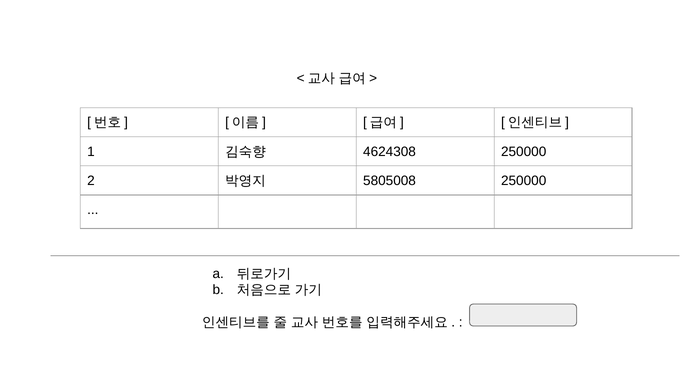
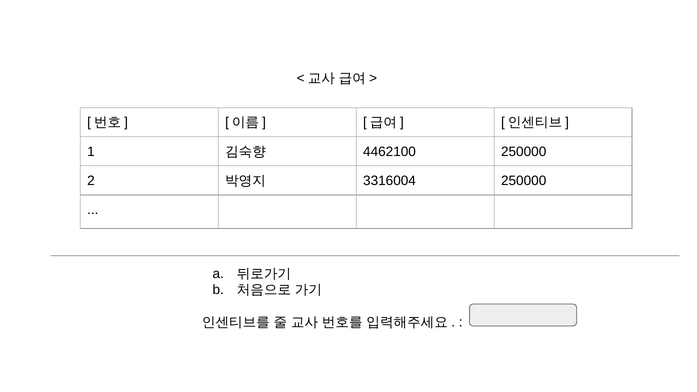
4624308: 4624308 -> 4462100
5805008: 5805008 -> 3316004
